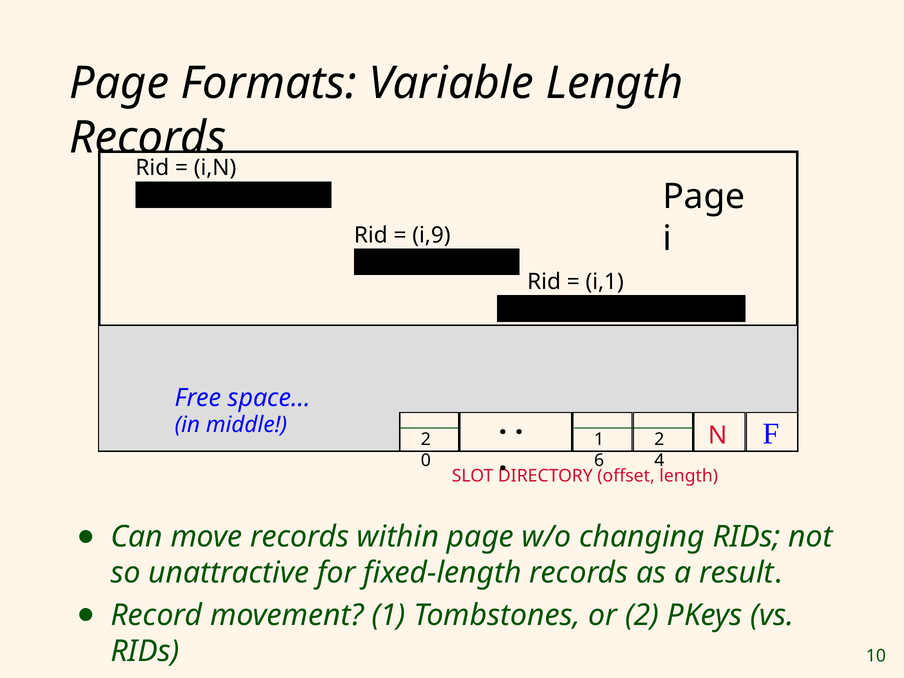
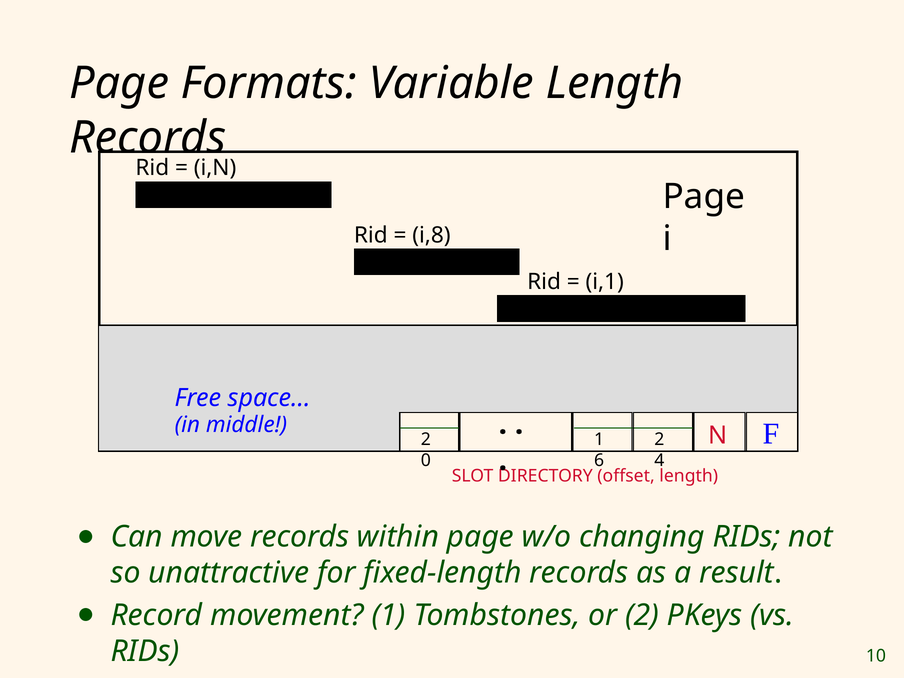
i,9: i,9 -> i,8
